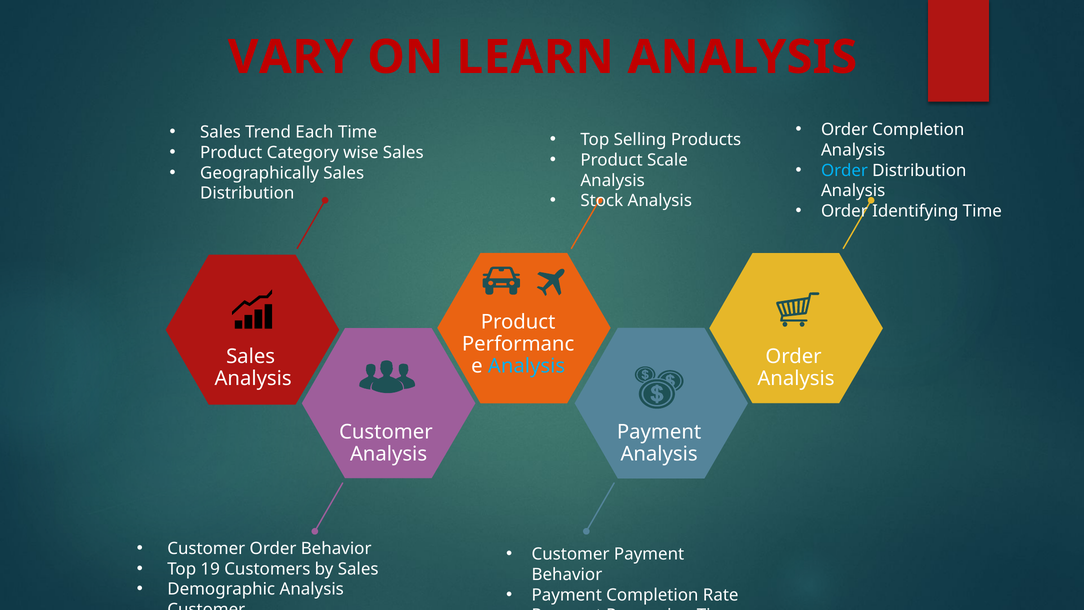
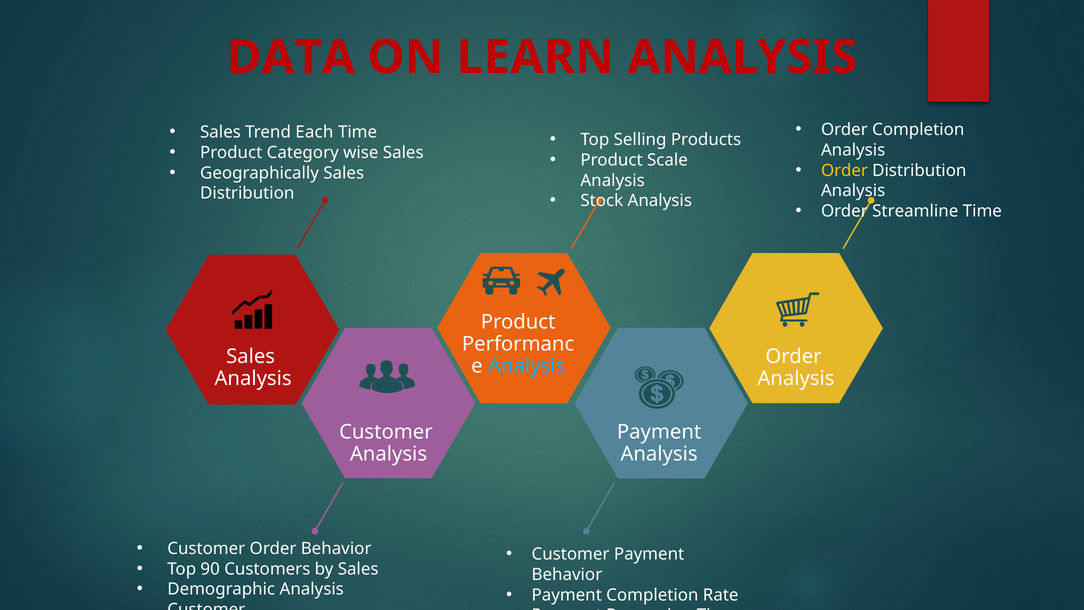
VARY: VARY -> DATA
Order at (844, 170) colour: light blue -> yellow
Identifying: Identifying -> Streamline
19: 19 -> 90
